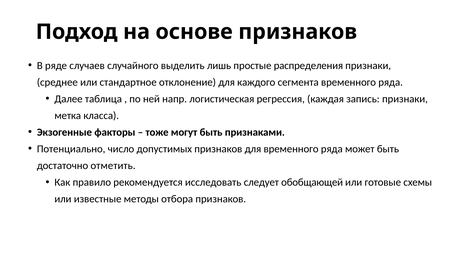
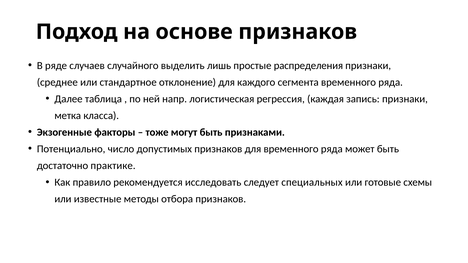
отметить: отметить -> практике
обобщающей: обобщающей -> специальных
